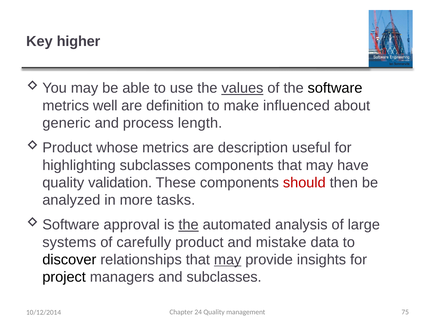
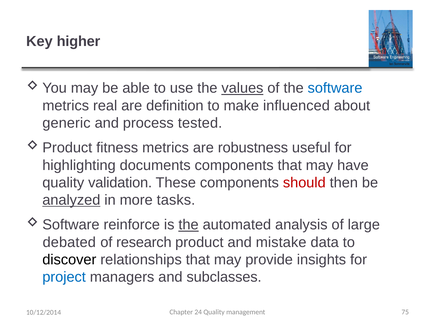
software colour: black -> blue
well: well -> real
length: length -> tested
whose: whose -> fitness
description: description -> robustness
highlighting subclasses: subclasses -> documents
analyzed underline: none -> present
approval: approval -> reinforce
systems: systems -> debated
carefully: carefully -> research
may at (228, 259) underline: present -> none
project colour: black -> blue
